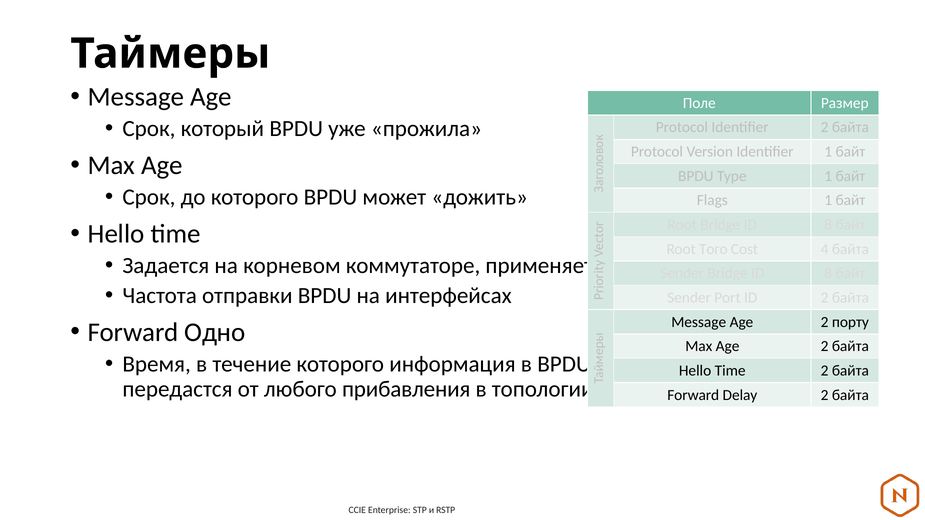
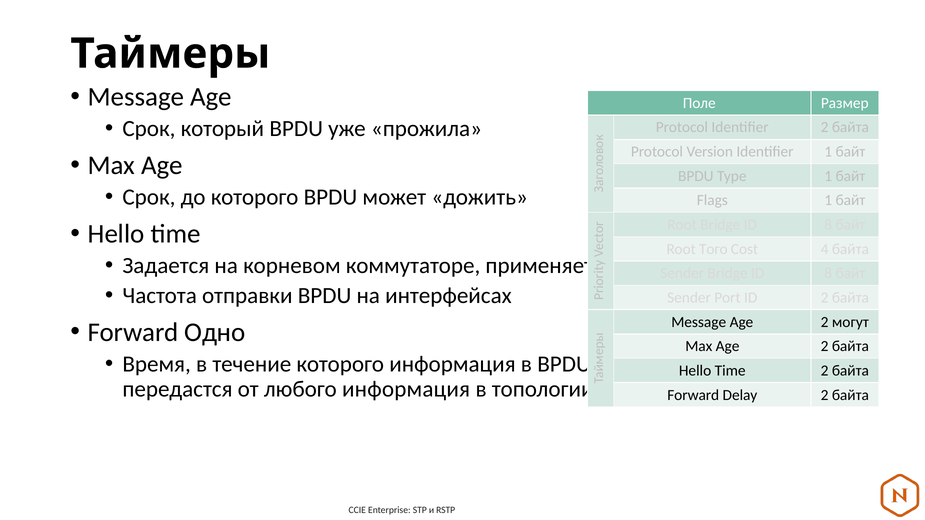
порту: порту -> могут
любого прибавления: прибавления -> информация
